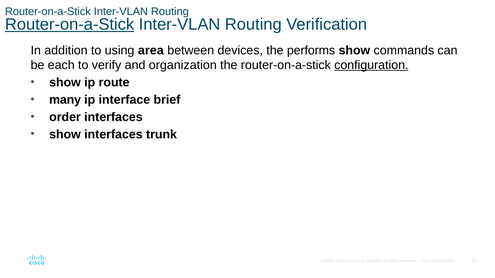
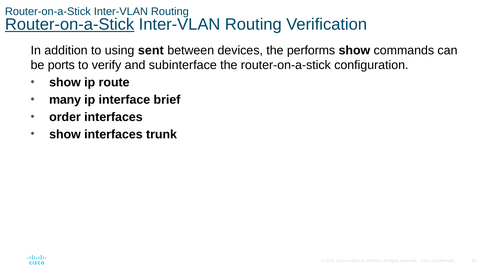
area: area -> sent
each: each -> ports
organization: organization -> subinterface
configuration underline: present -> none
